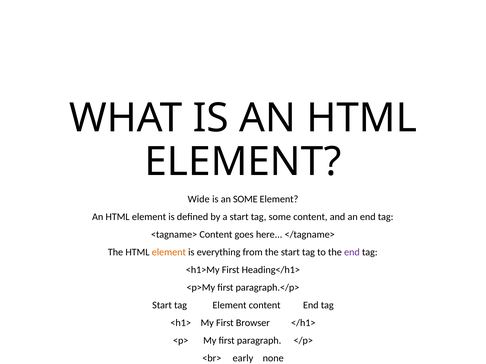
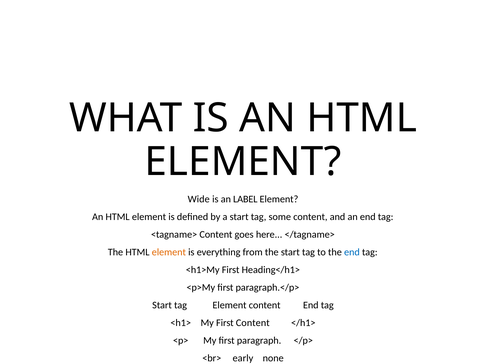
an SOME: SOME -> LABEL
end at (352, 252) colour: purple -> blue
First Browser: Browser -> Content
